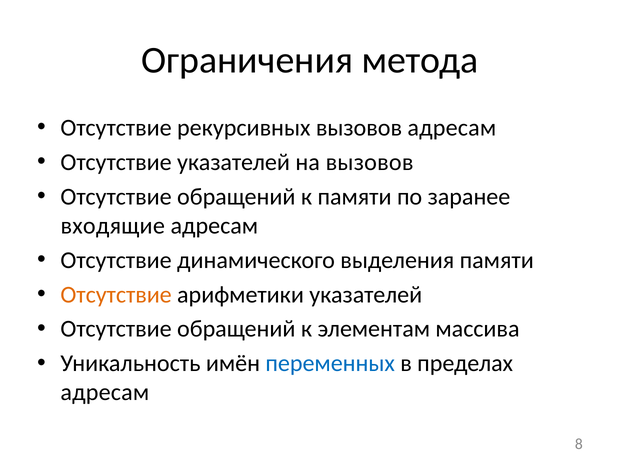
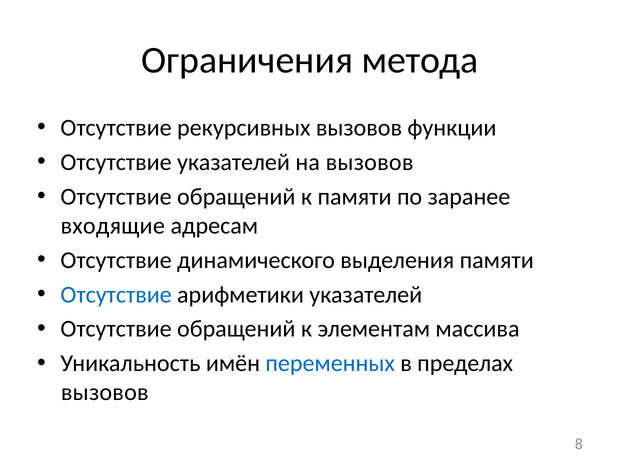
вызовов адресам: адресам -> функции
Отсутствие at (116, 295) colour: orange -> blue
адресам at (105, 392): адресам -> вызовов
